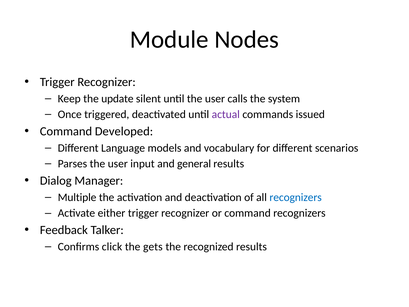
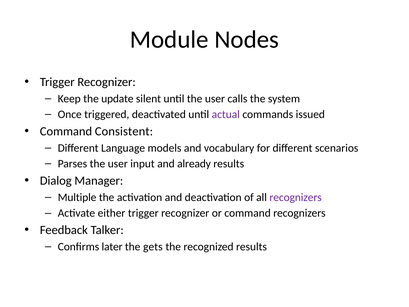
Developed: Developed -> Consistent
general: general -> already
recognizers at (296, 197) colour: blue -> purple
click: click -> later
